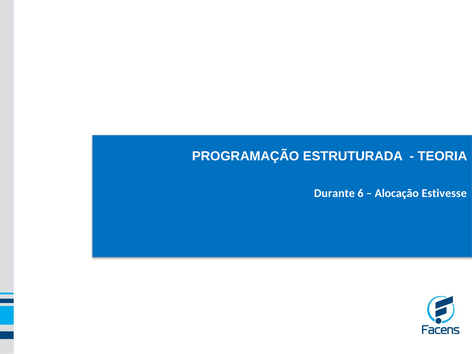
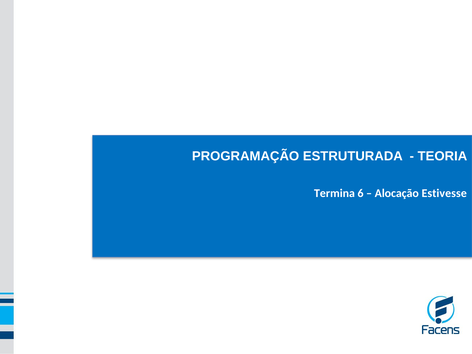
Durante: Durante -> Termina
